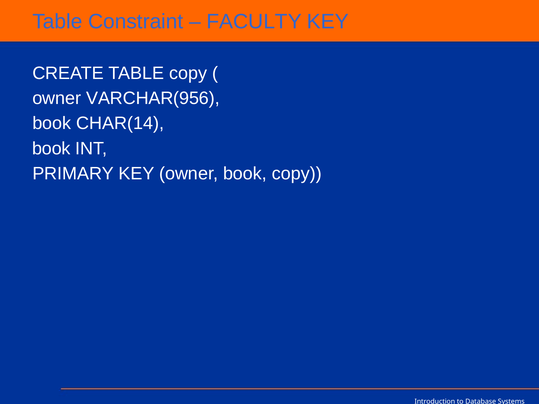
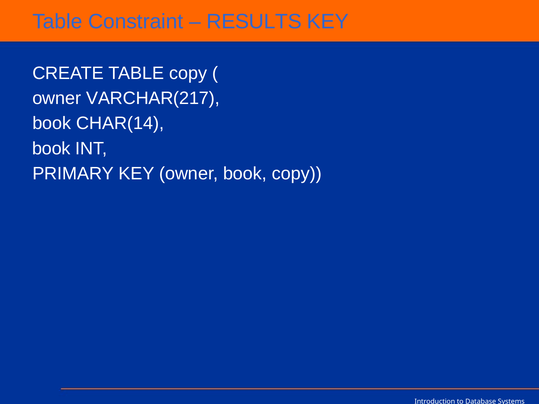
FACULTY: FACULTY -> RESULTS
VARCHAR(956: VARCHAR(956 -> VARCHAR(217
